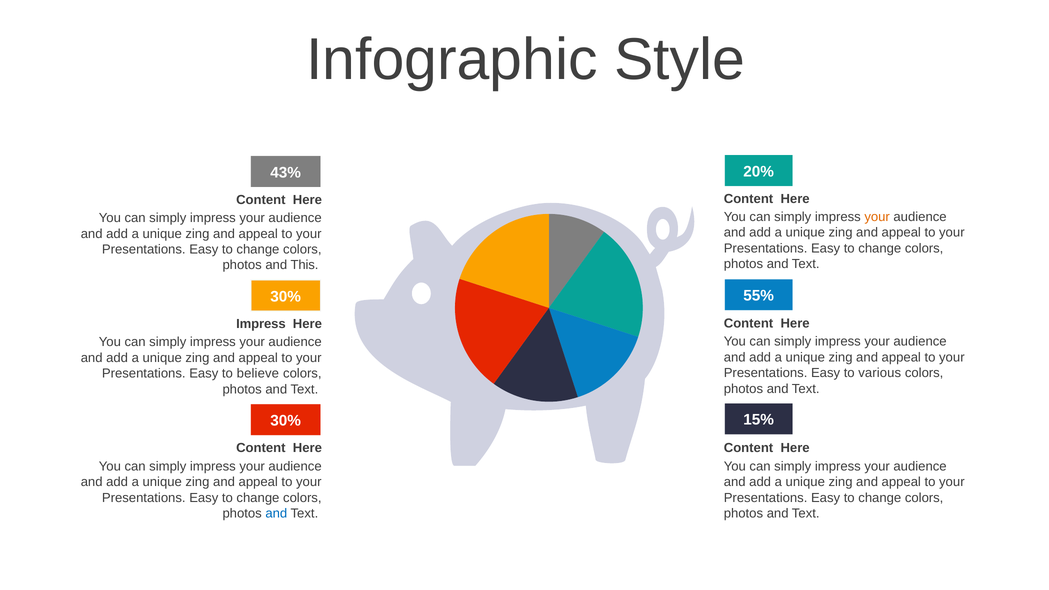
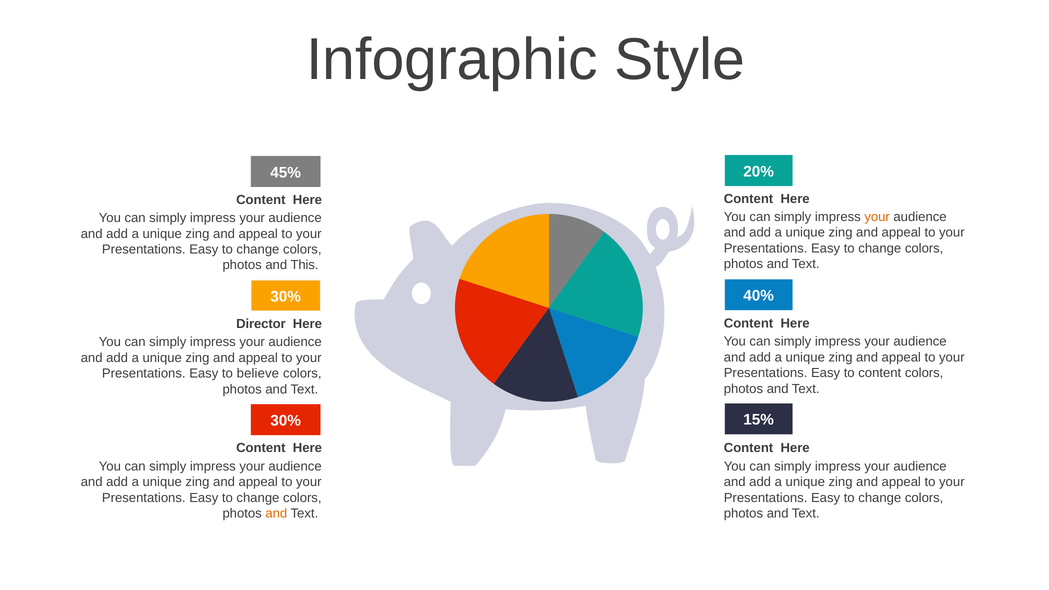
43%: 43% -> 45%
55%: 55% -> 40%
Impress at (261, 324): Impress -> Director
to various: various -> content
and at (276, 514) colour: blue -> orange
